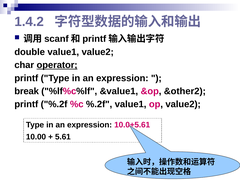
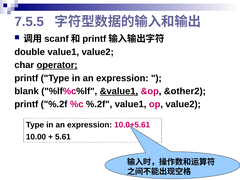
1.4.2: 1.4.2 -> 7.5.5
break: break -> blank
&value1 underline: none -> present
